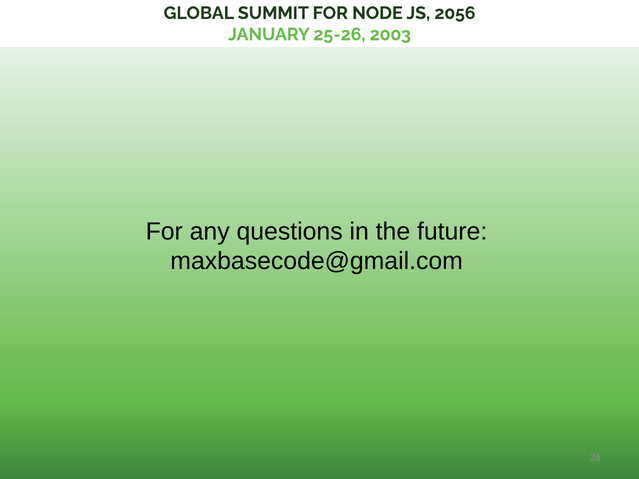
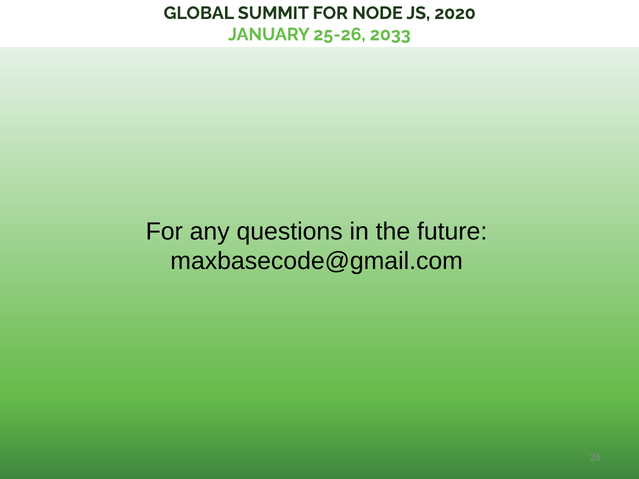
2056: 2056 -> 2020
2003: 2003 -> 2033
